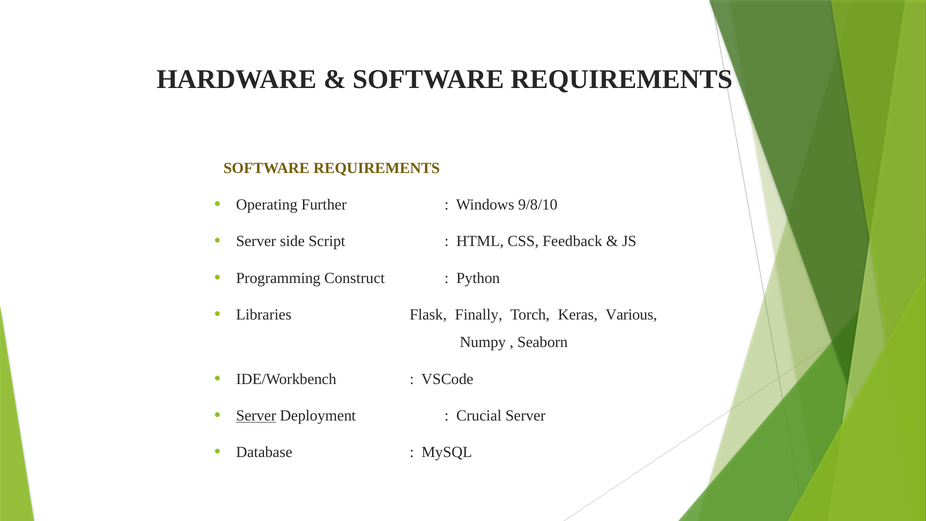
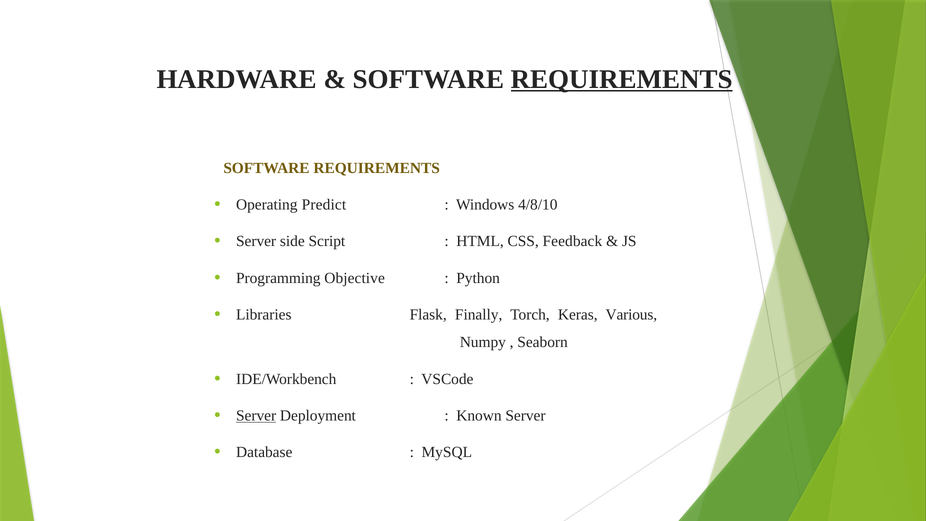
REQUIREMENTS at (622, 79) underline: none -> present
Further: Further -> Predict
9/8/10: 9/8/10 -> 4/8/10
Construct: Construct -> Objective
Crucial: Crucial -> Known
